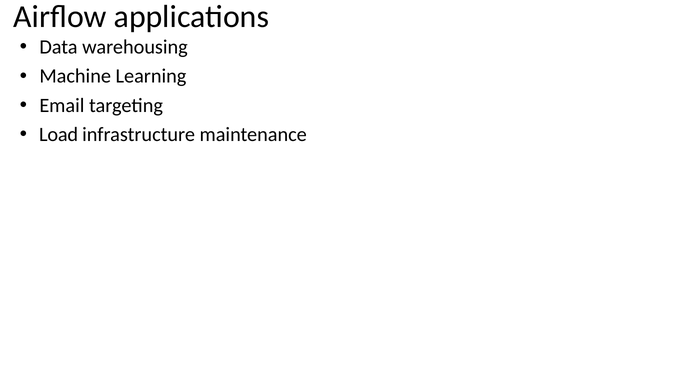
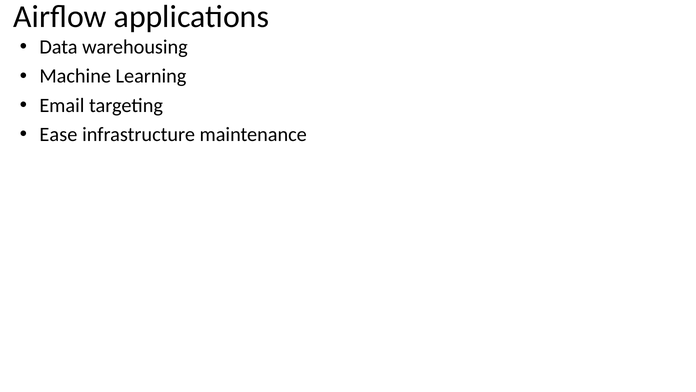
Load: Load -> Ease
